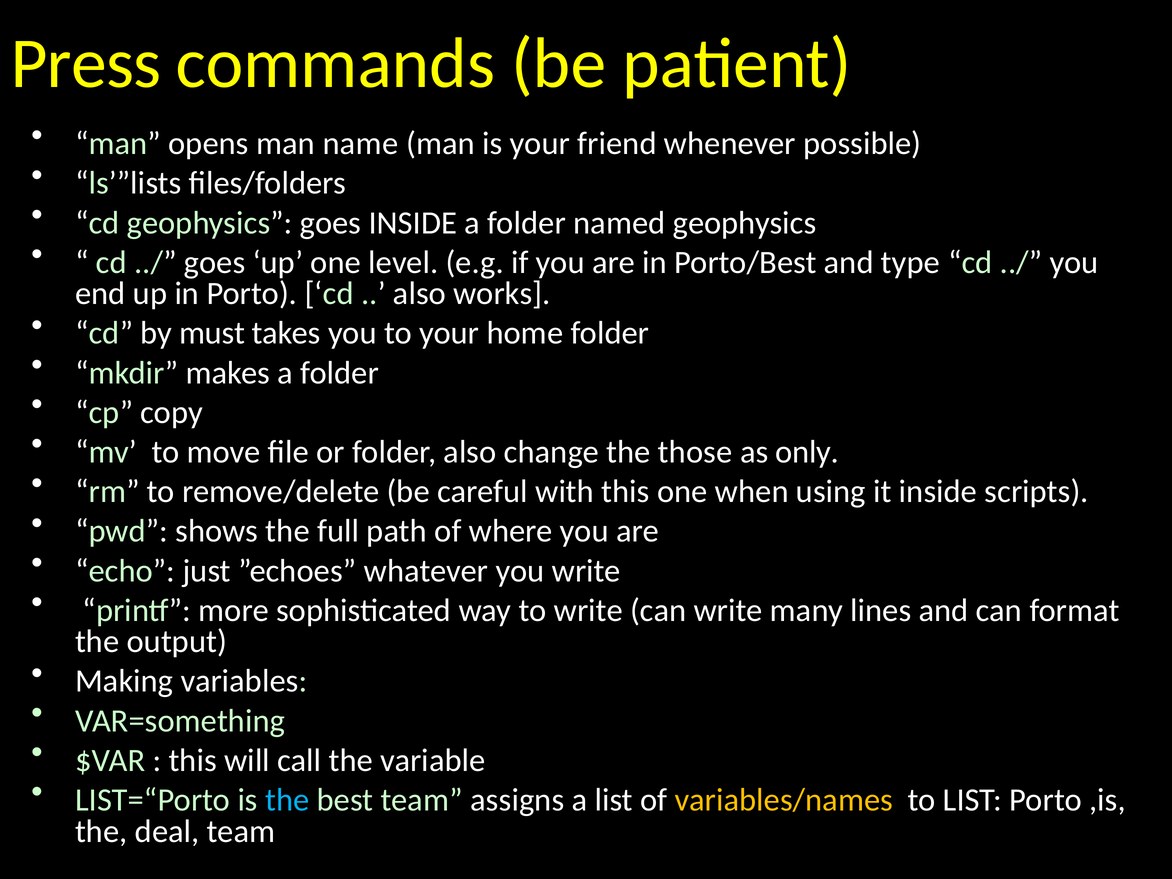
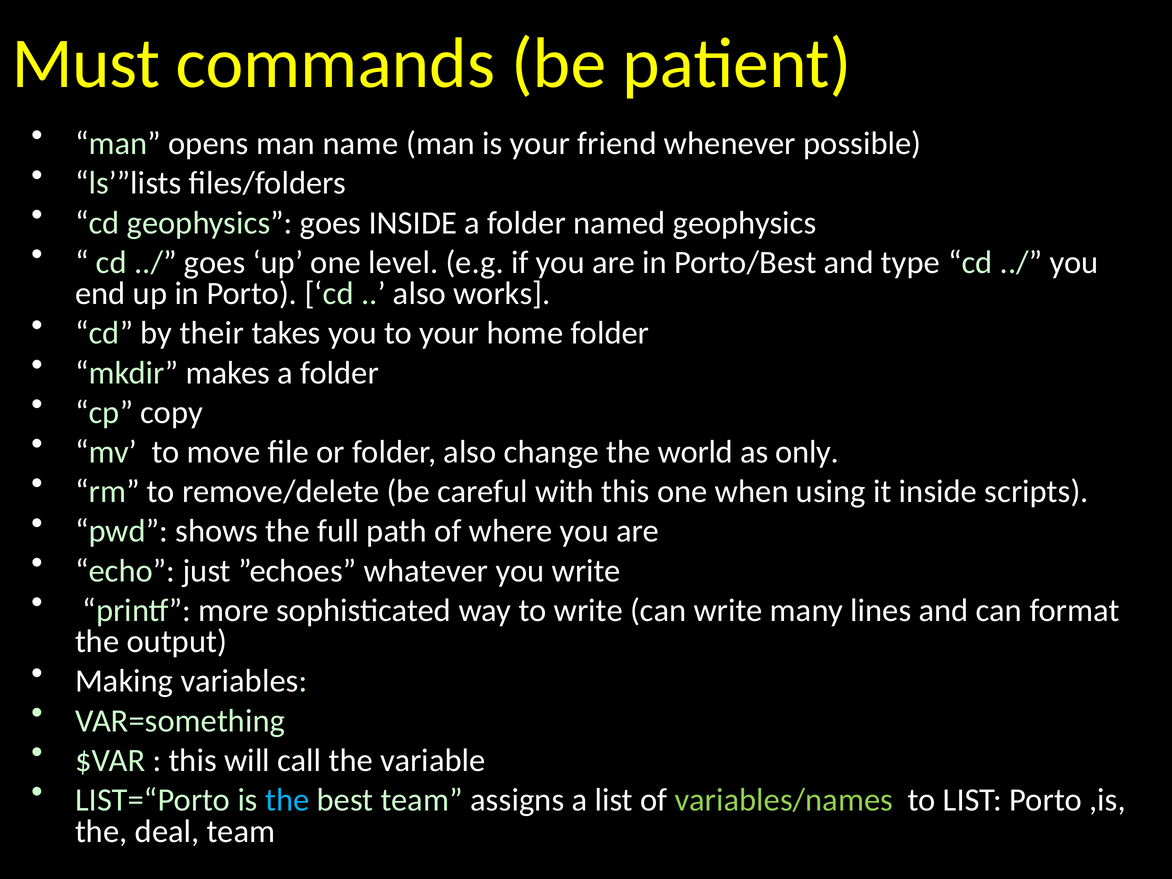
Press: Press -> Must
must: must -> their
those: those -> world
variables/names colour: yellow -> light green
